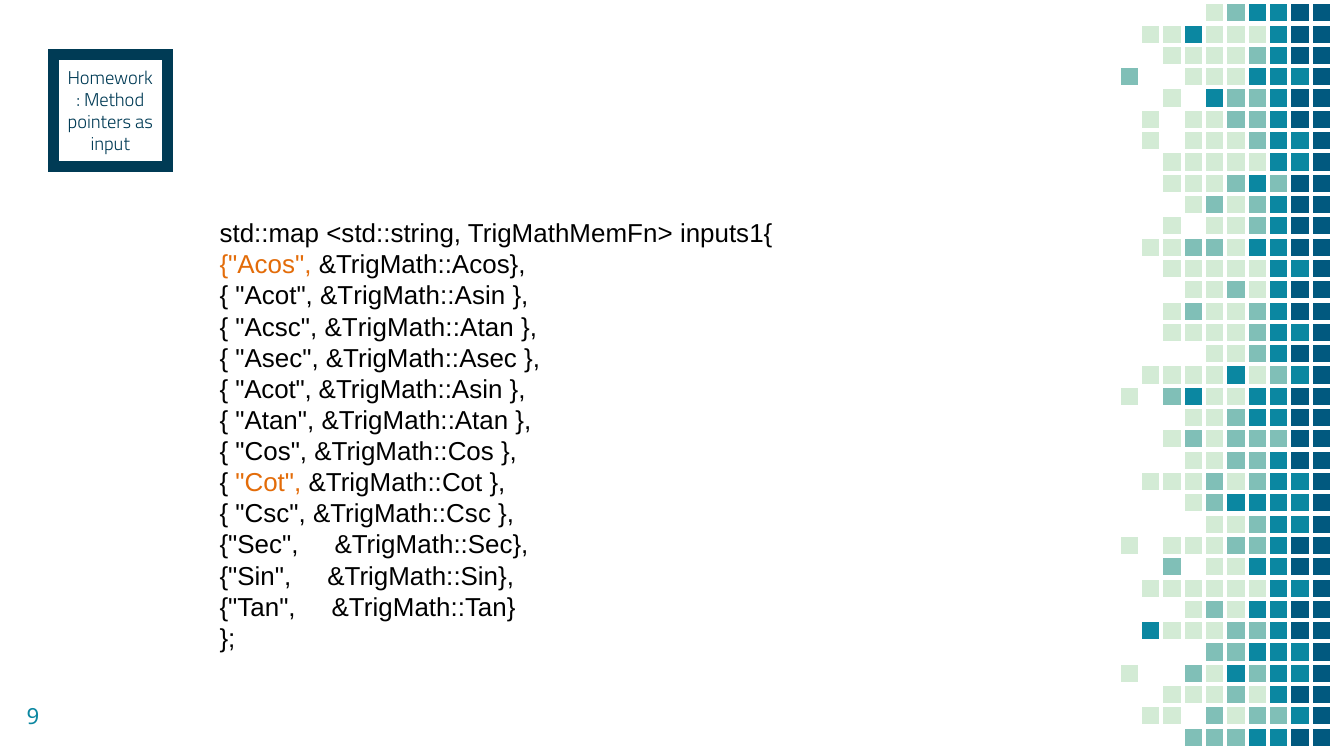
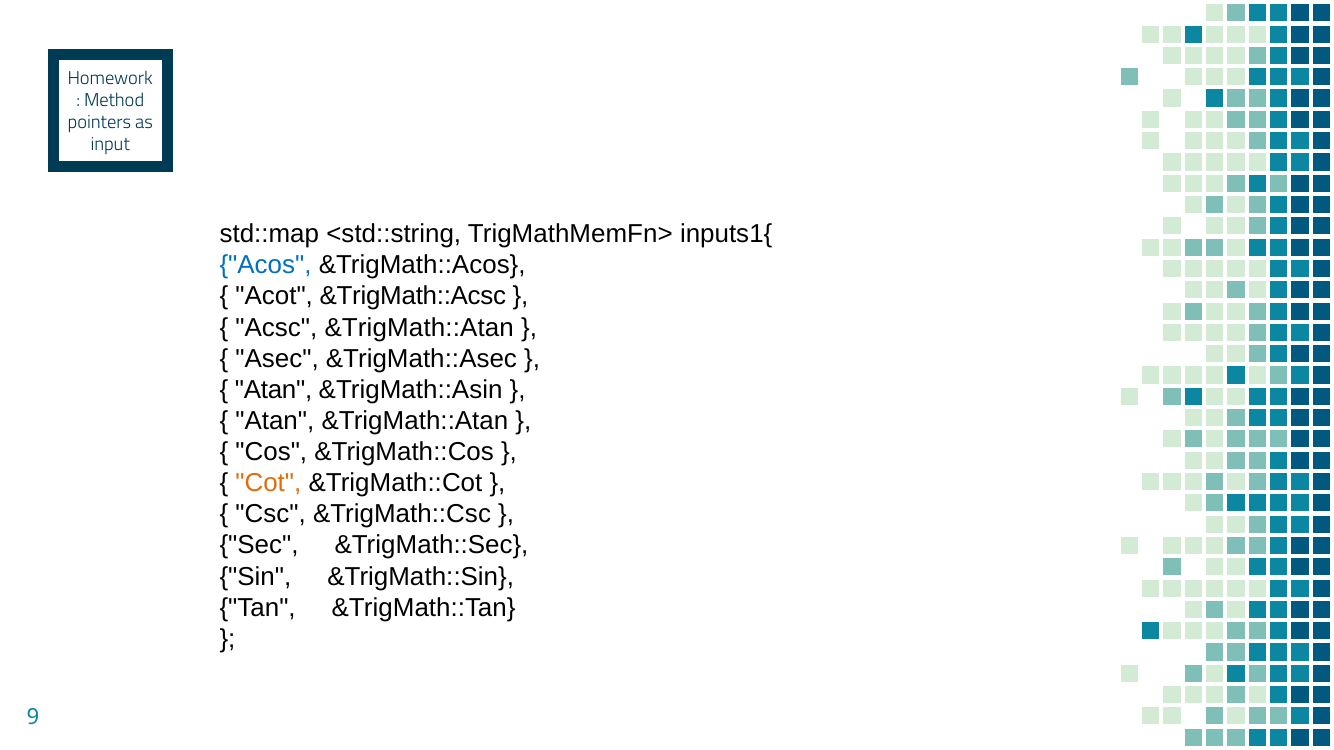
Acos colour: orange -> blue
&TrigMath::Asin at (413, 297): &TrigMath::Asin -> &TrigMath::Acsc
Acot at (274, 390): Acot -> Atan
